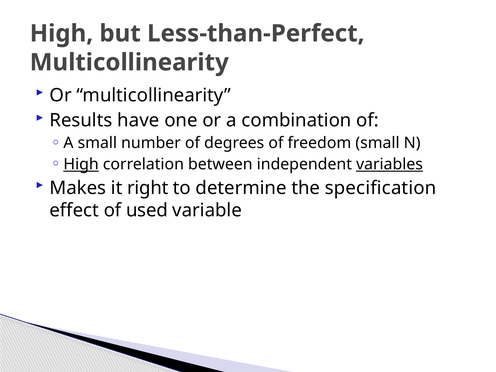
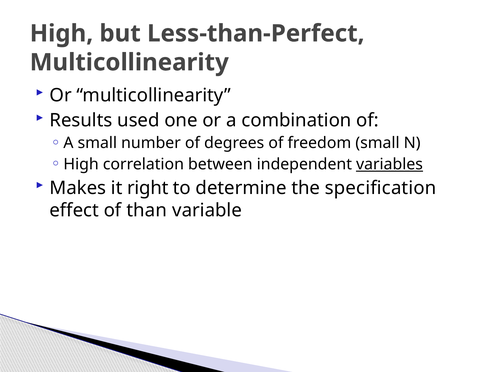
have: have -> used
High at (81, 164) underline: present -> none
used: used -> than
